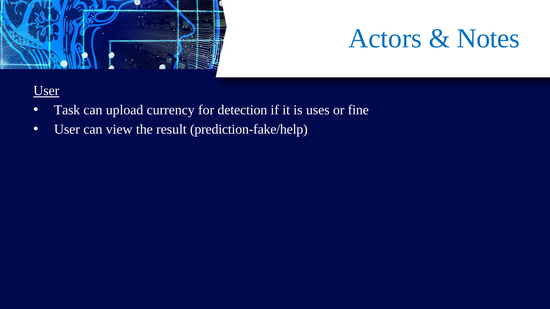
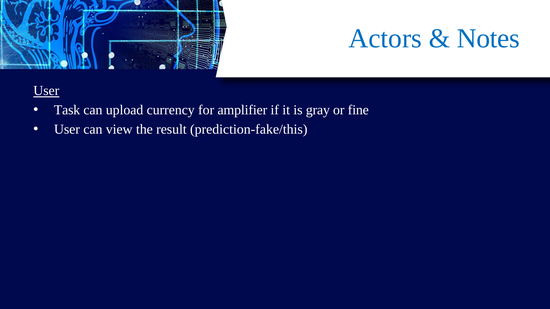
detection: detection -> amplifier
uses: uses -> gray
prediction-fake/help: prediction-fake/help -> prediction-fake/this
